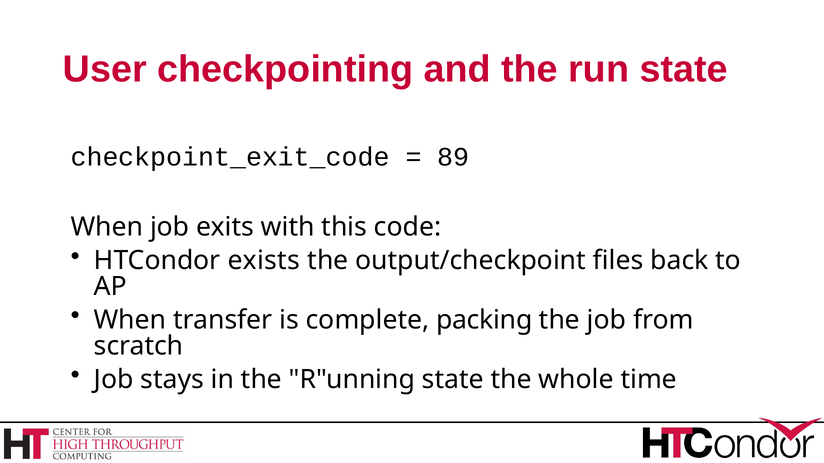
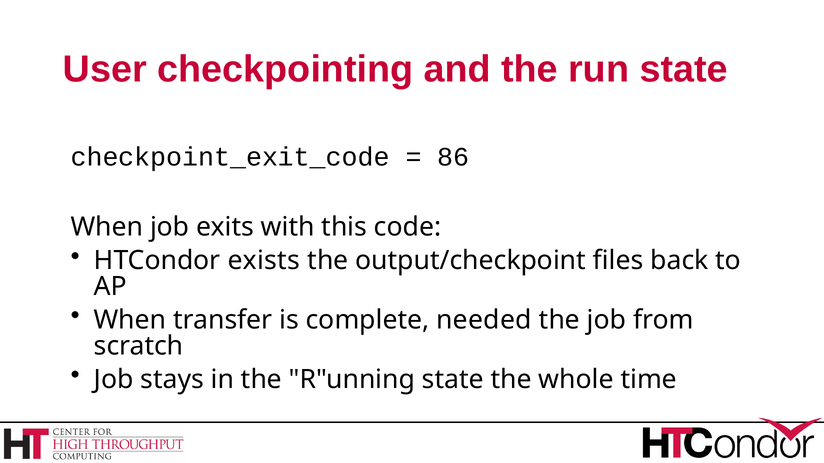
89: 89 -> 86
packing: packing -> needed
